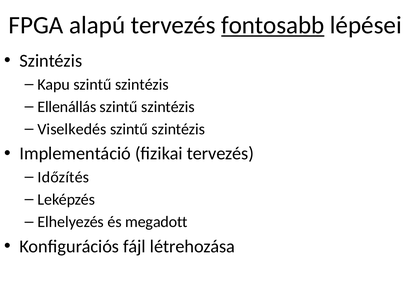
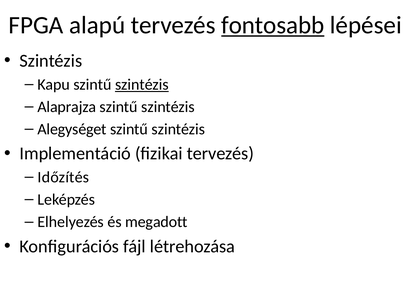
szintézis at (142, 85) underline: none -> present
Ellenállás: Ellenállás -> Alaprajza
Viselkedés: Viselkedés -> Alegységet
